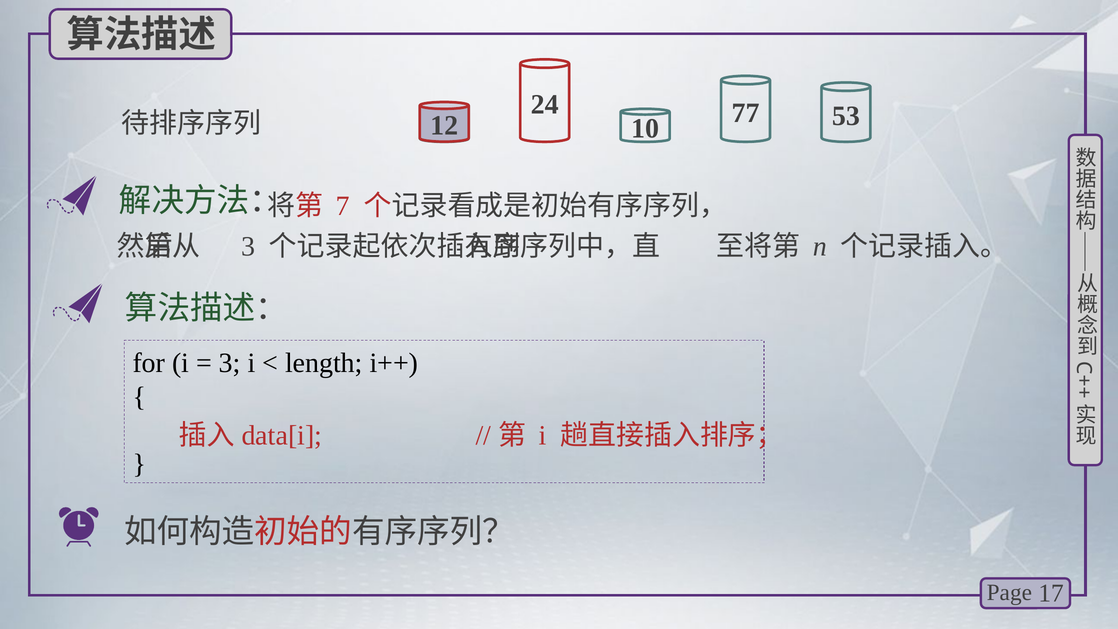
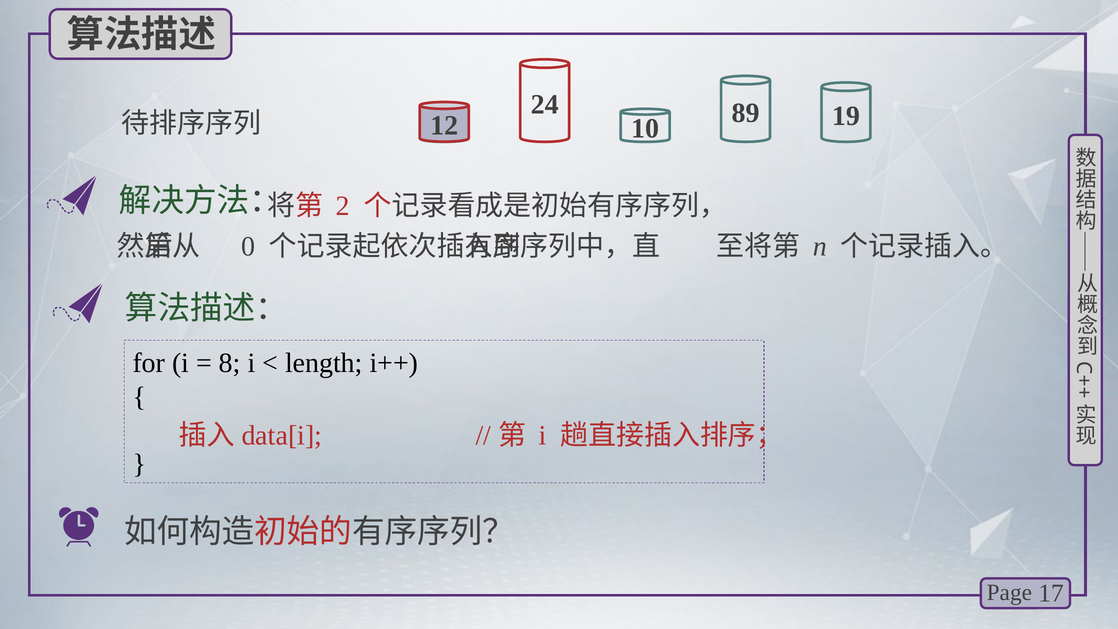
77: 77 -> 89
53: 53 -> 19
7: 7 -> 2
3 at (248, 247): 3 -> 0
3 at (230, 363): 3 -> 8
